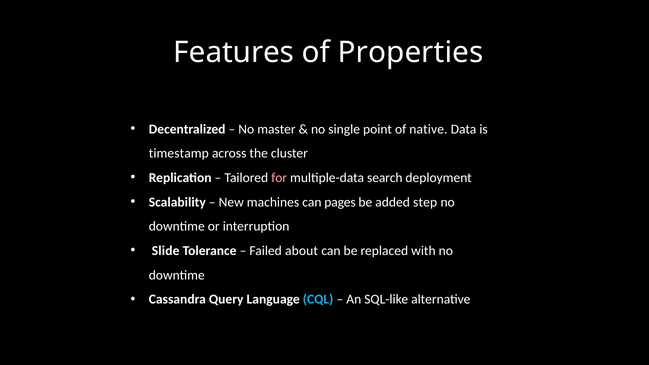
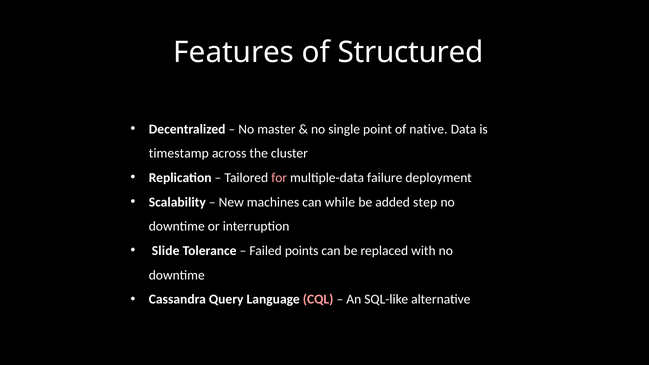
Properties: Properties -> Structured
search: search -> failure
pages: pages -> while
about: about -> points
CQL colour: light blue -> pink
